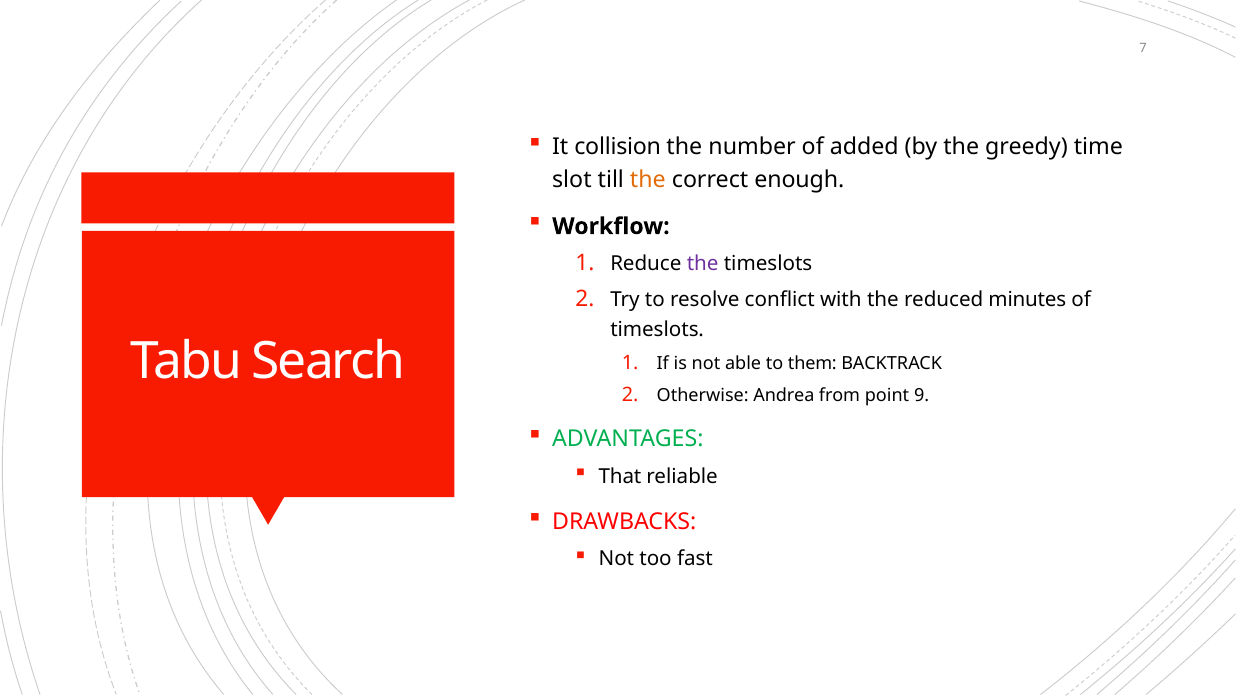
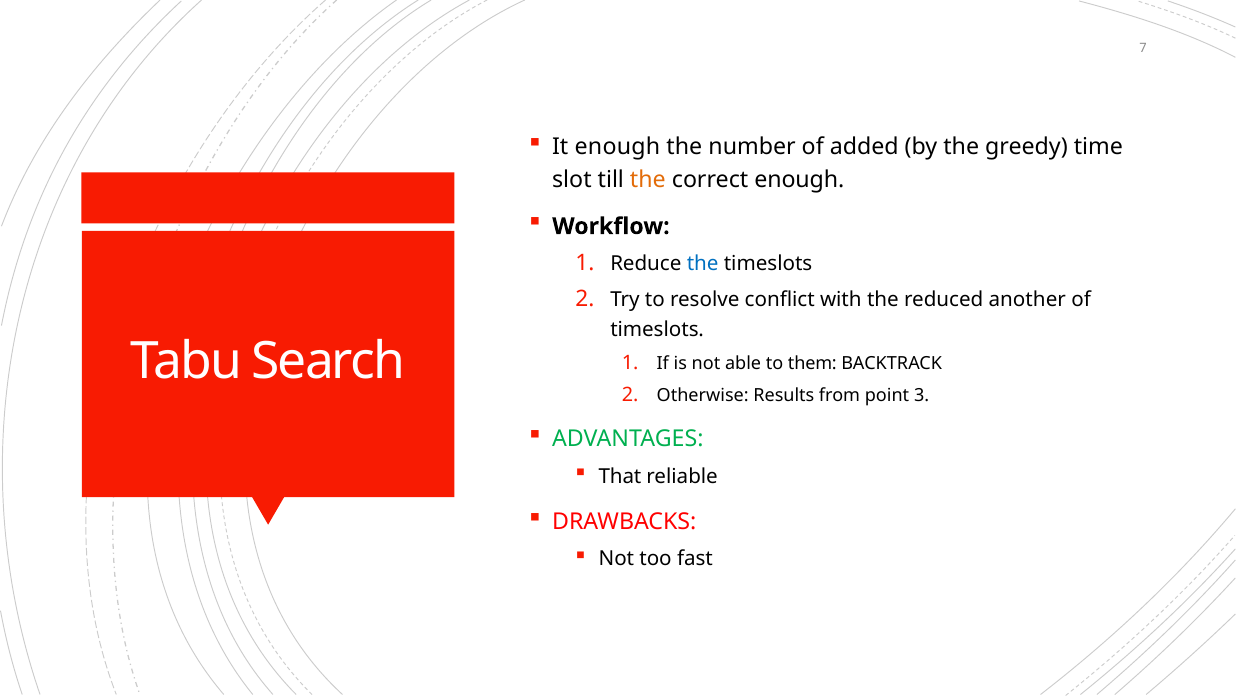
It collision: collision -> enough
the at (703, 264) colour: purple -> blue
minutes: minutes -> another
Andrea: Andrea -> Results
9: 9 -> 3
